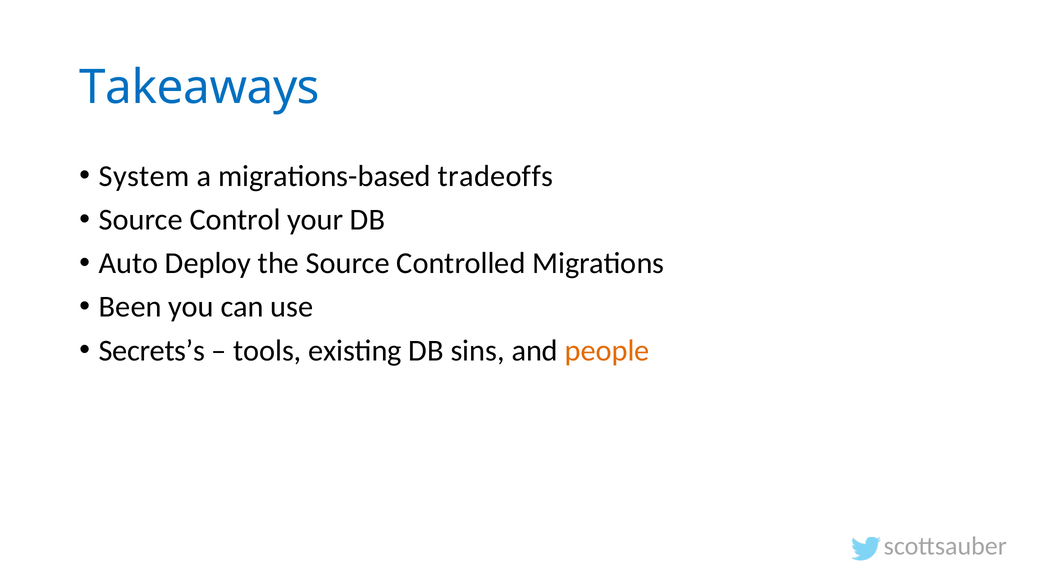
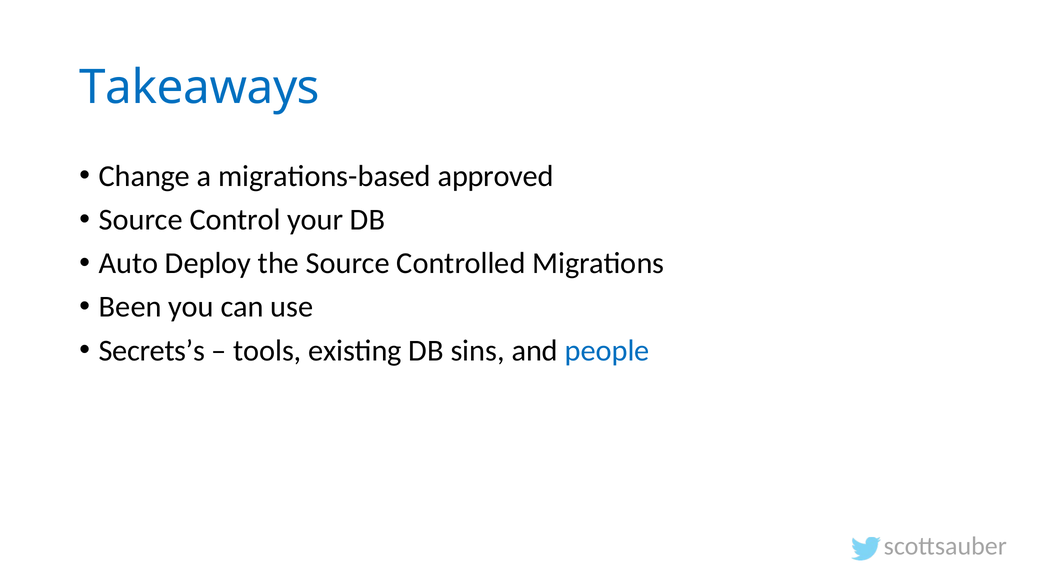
System: System -> Change
tradeoffs: tradeoffs -> approved
people colour: orange -> blue
